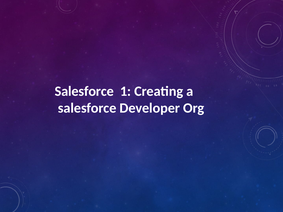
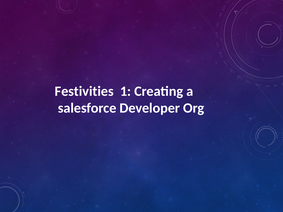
Salesforce at (84, 91): Salesforce -> Festivities
